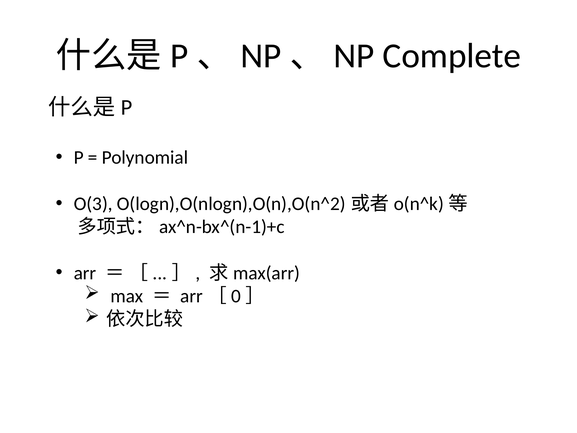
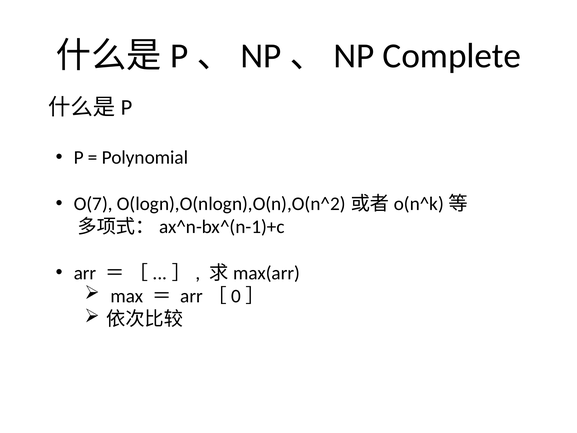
O(3: O(3 -> O(7
